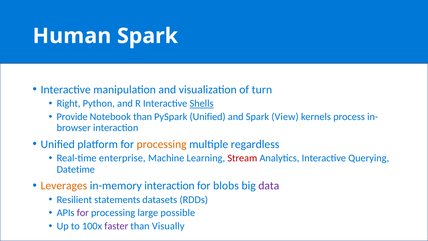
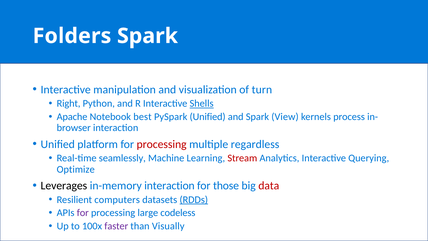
Human: Human -> Folders
Provide: Provide -> Apache
Notebook than: than -> best
processing at (162, 144) colour: orange -> red
enterprise: enterprise -> seamlessly
Datetime: Datetime -> Optimize
Leverages colour: orange -> black
blobs: blobs -> those
data colour: purple -> red
statements: statements -> computers
RDDs underline: none -> present
possible: possible -> codeless
